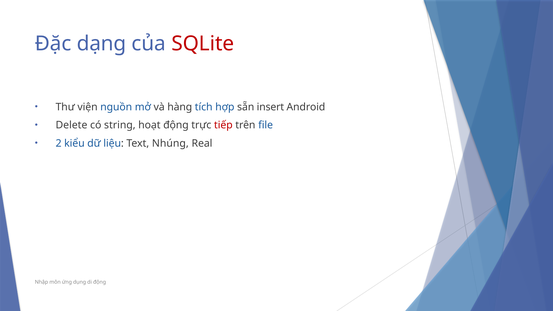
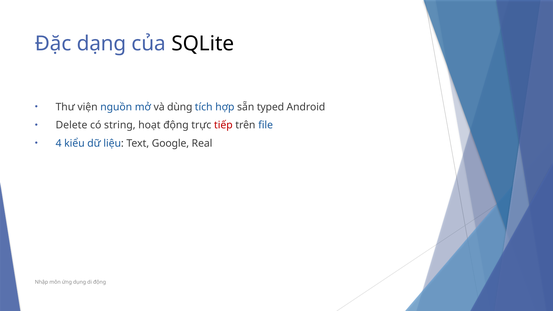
SQLite colour: red -> black
hàng: hàng -> dùng
insert: insert -> typed
2: 2 -> 4
Nhúng: Nhúng -> Google
